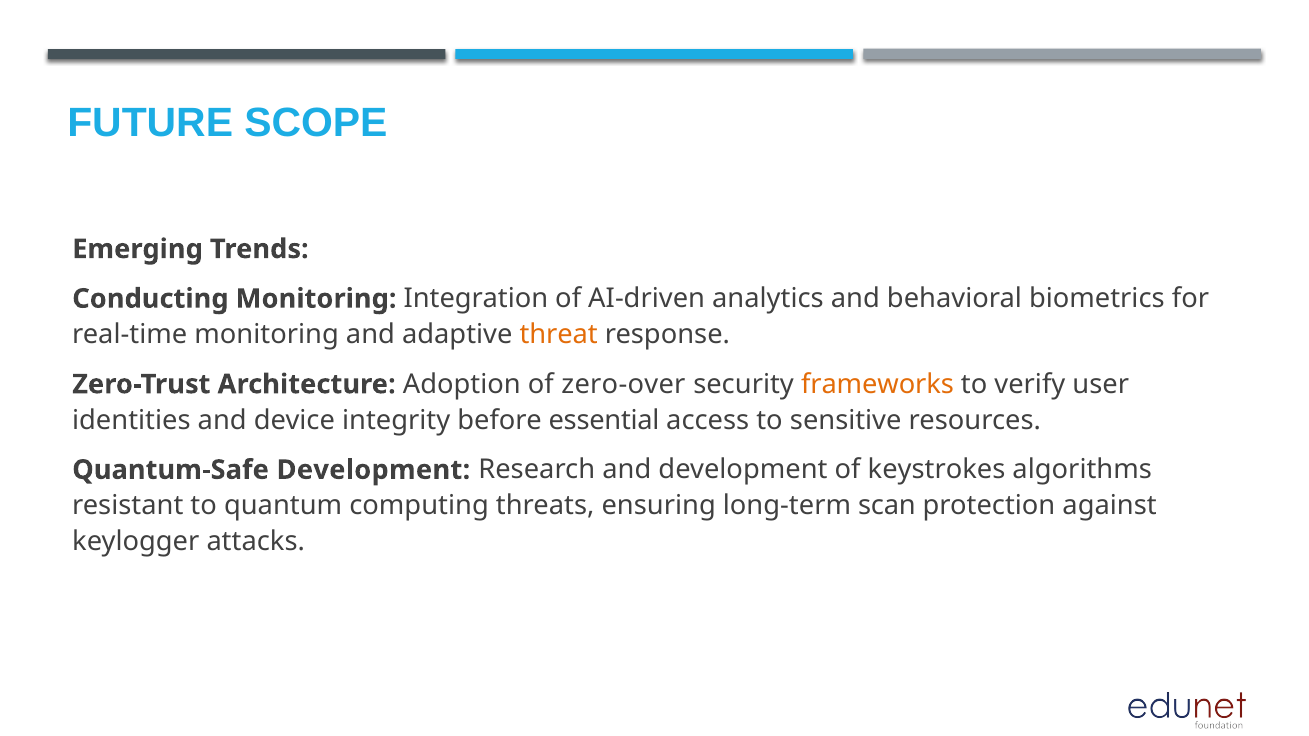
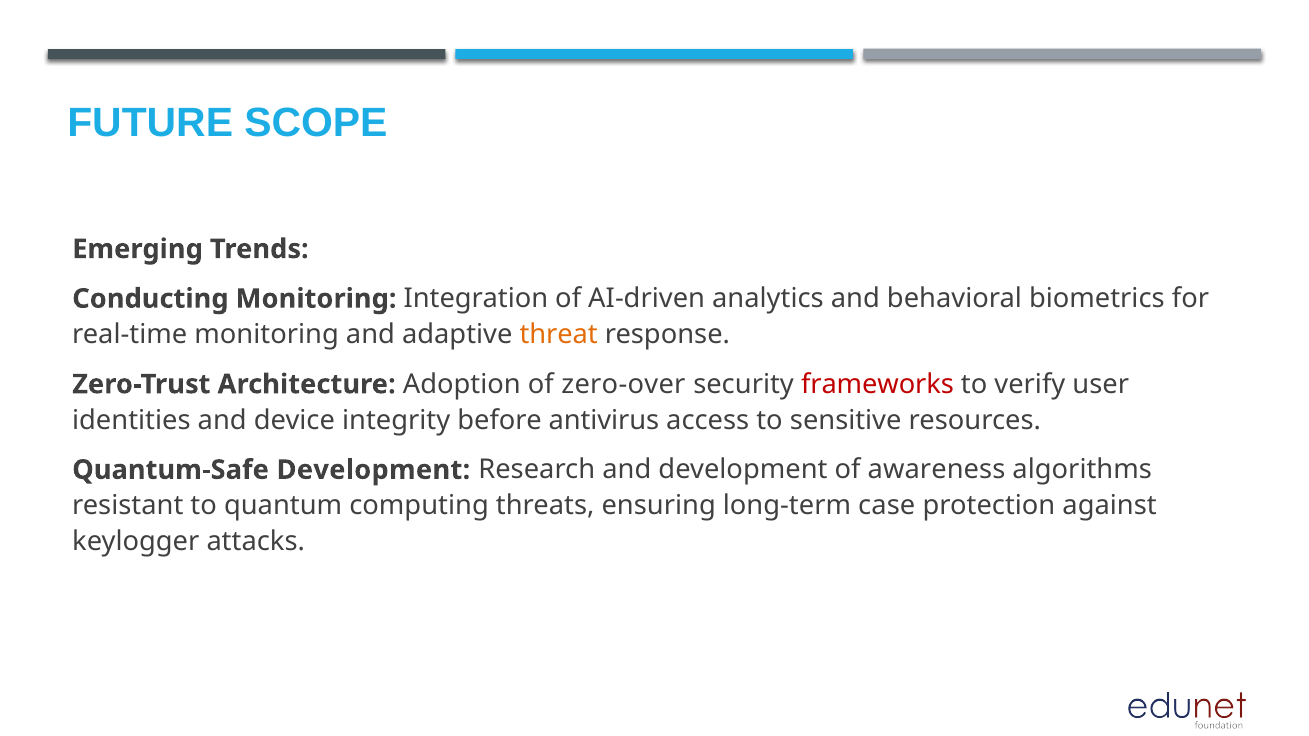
frameworks colour: orange -> red
essential: essential -> antivirus
keystrokes: keystrokes -> awareness
scan: scan -> case
